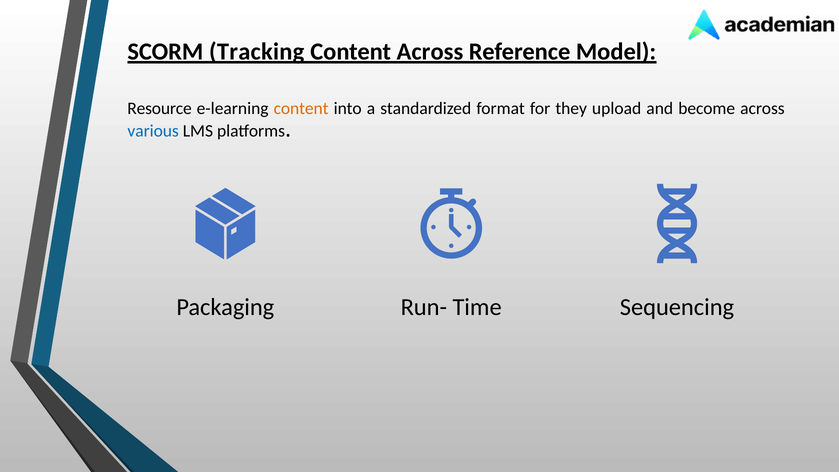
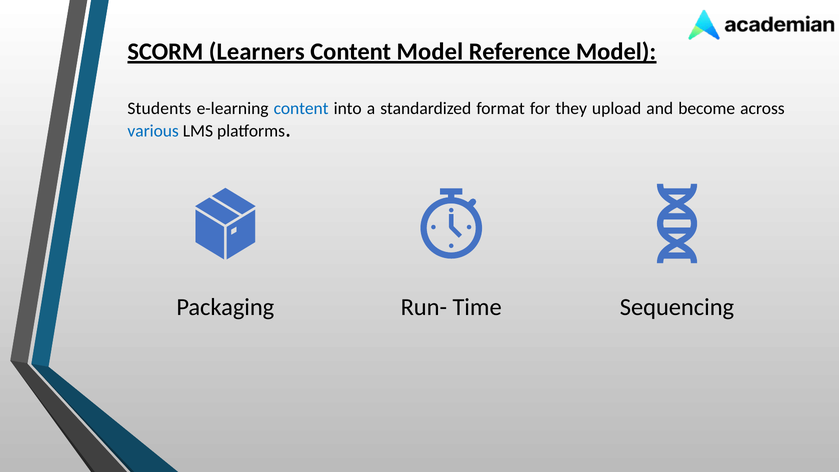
Tracking: Tracking -> Learners
Content Across: Across -> Model
Resource: Resource -> Students
content at (301, 108) colour: orange -> blue
